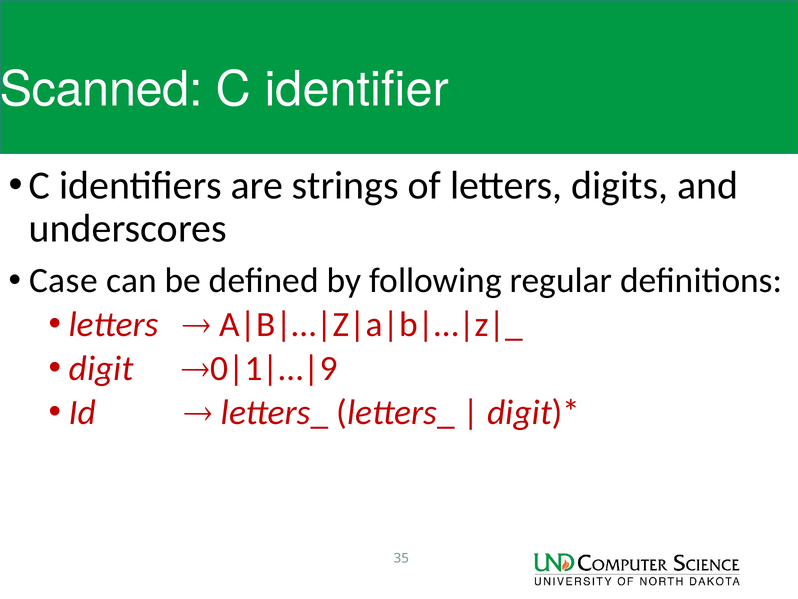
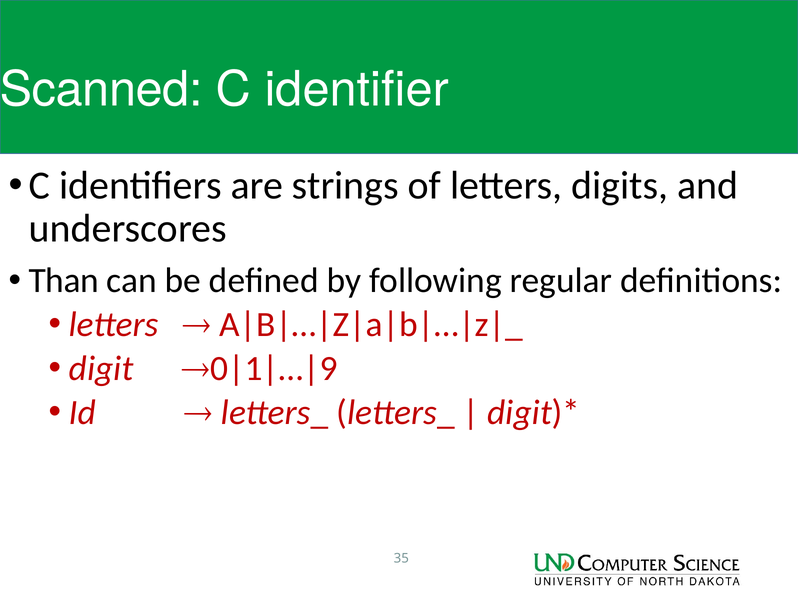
Case: Case -> Than
